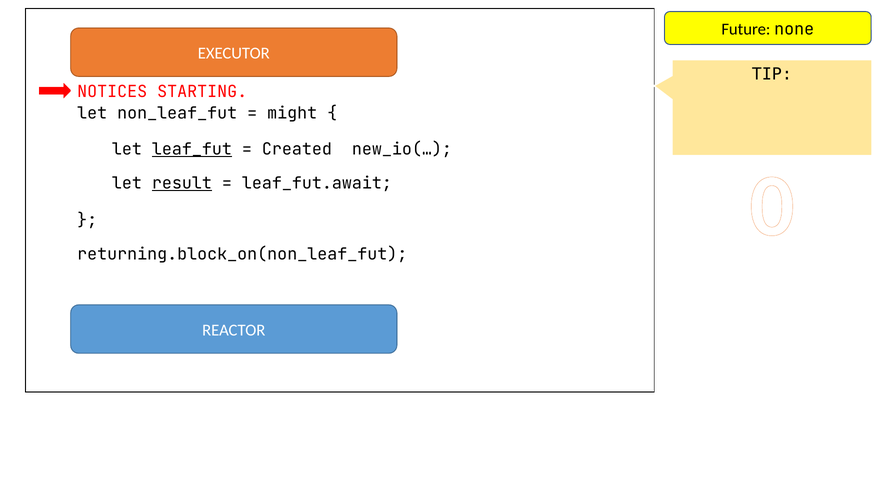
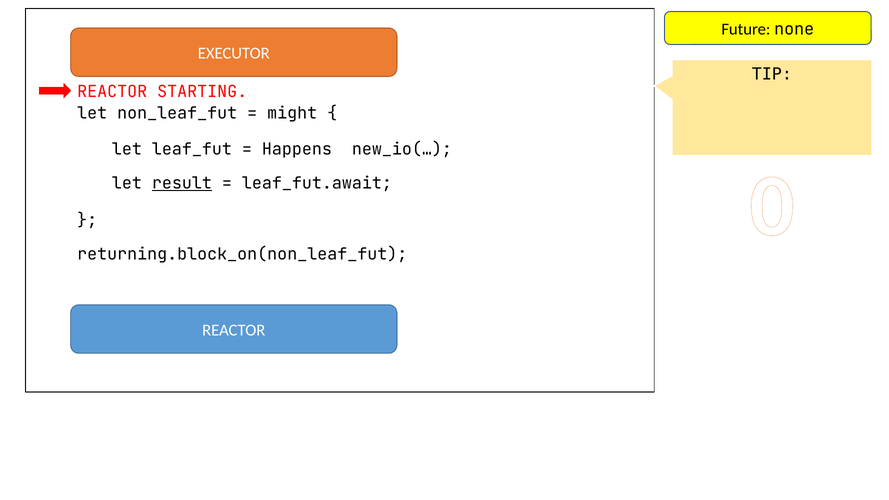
NOTICES at (112, 92): NOTICES -> REACTOR
leaf_fut underline: present -> none
Created::new_io(…: Created::new_io(… -> Happens::new_io(…
